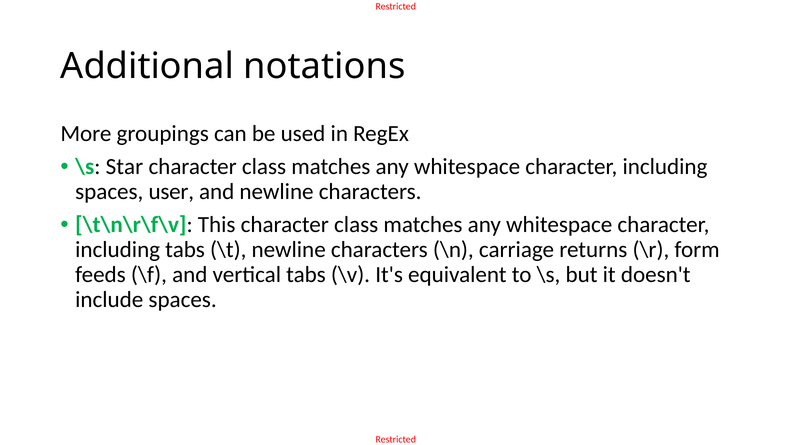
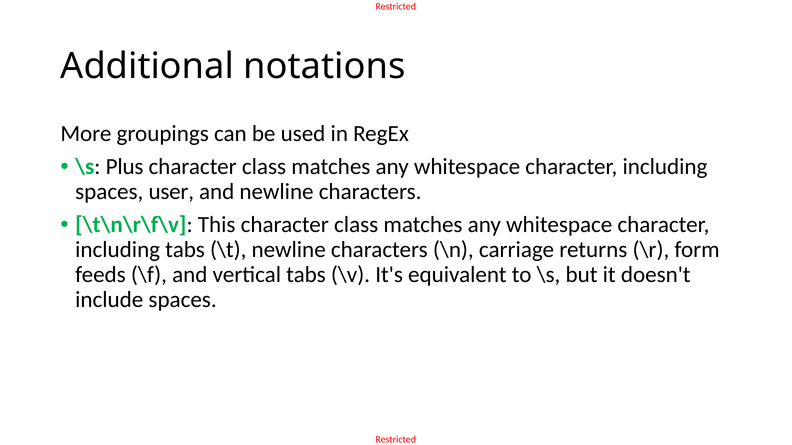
Star: Star -> Plus
